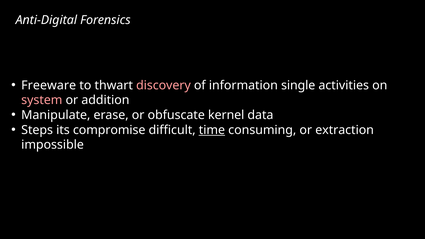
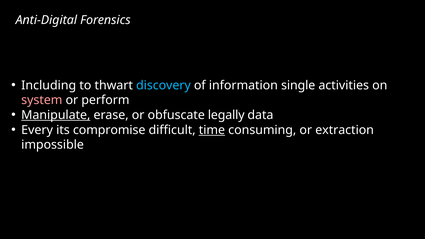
Freeware: Freeware -> Including
discovery colour: pink -> light blue
addition: addition -> perform
Manipulate underline: none -> present
kernel: kernel -> legally
Steps: Steps -> Every
